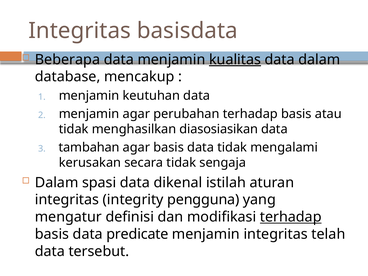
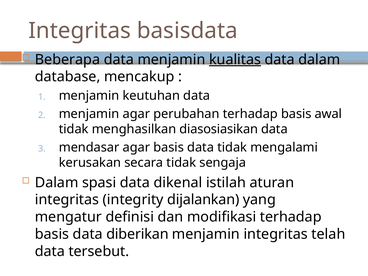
atau: atau -> awal
tambahan: tambahan -> mendasar
pengguna: pengguna -> dijalankan
terhadap at (291, 217) underline: present -> none
predicate: predicate -> diberikan
